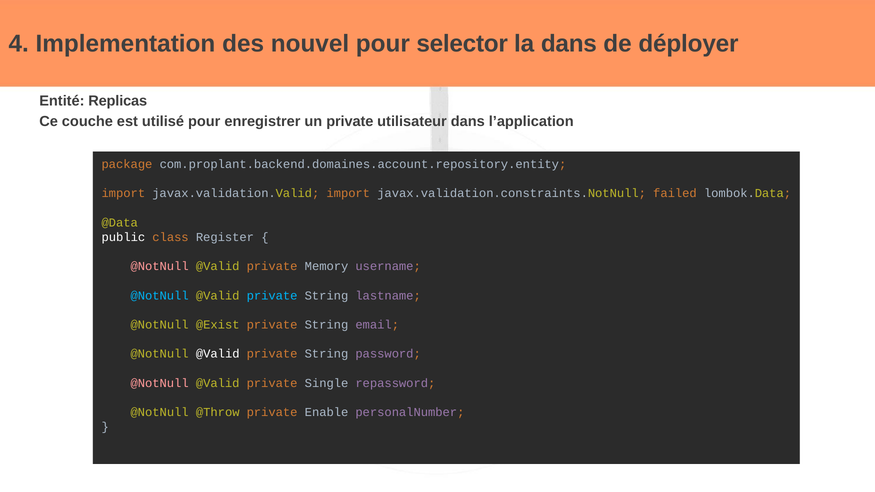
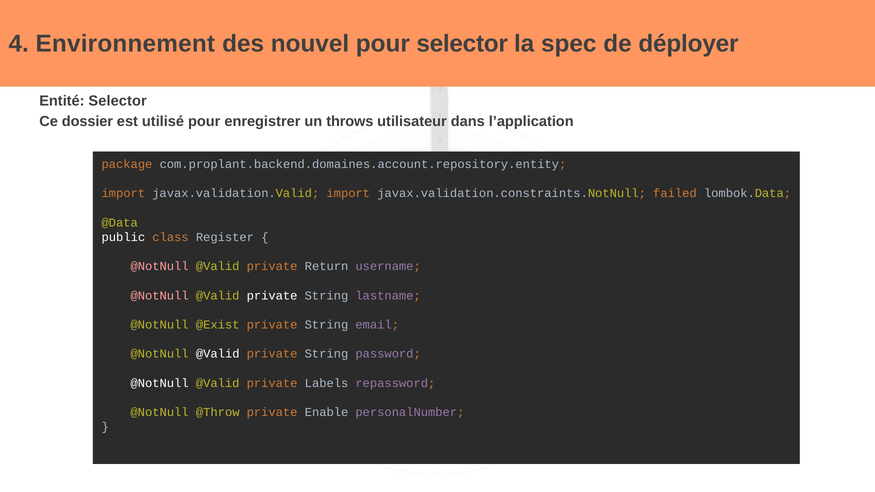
Implementation: Implementation -> Environnement
la dans: dans -> spec
Entité Replicas: Replicas -> Selector
couche: couche -> dossier
un private: private -> throws
Memory: Memory -> Return
@NotNull at (160, 296) colour: light blue -> pink
private at (272, 296) colour: light blue -> white
@NotNull at (160, 383) colour: pink -> white
Single: Single -> Labels
